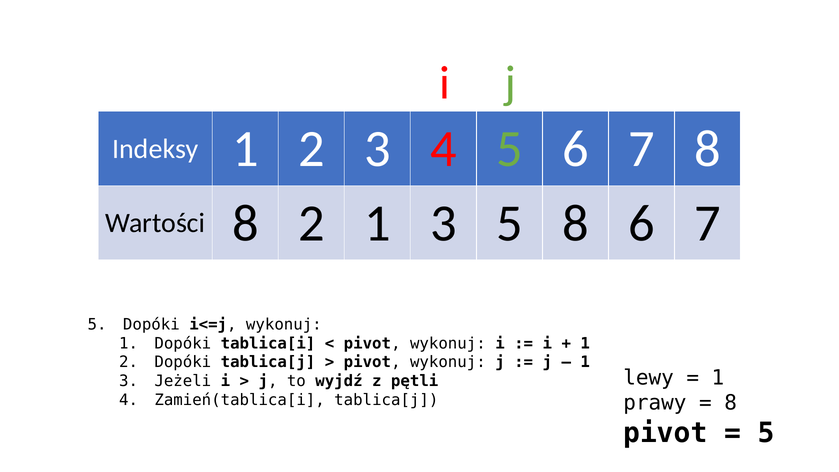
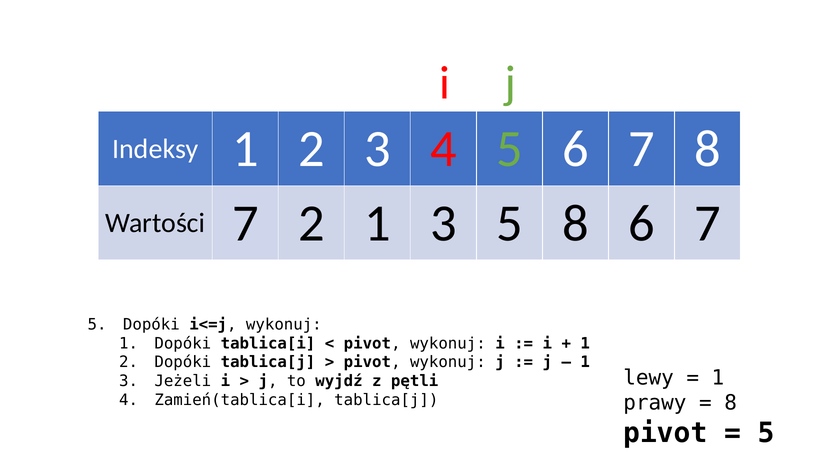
Wartości 8: 8 -> 7
